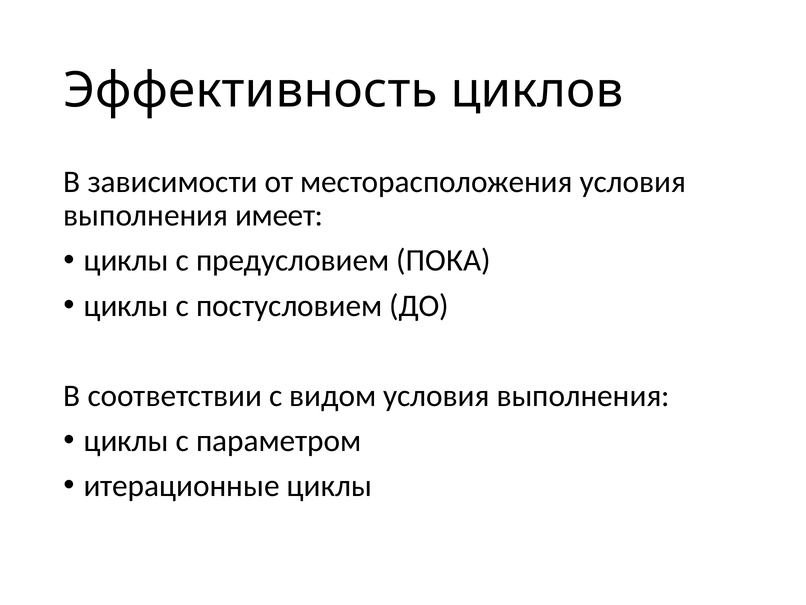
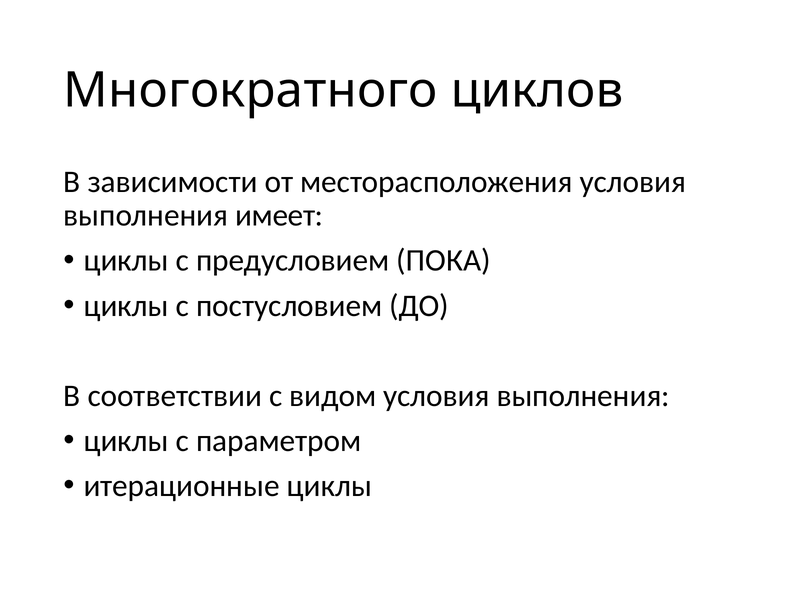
Эффективность: Эффективность -> Многократного
